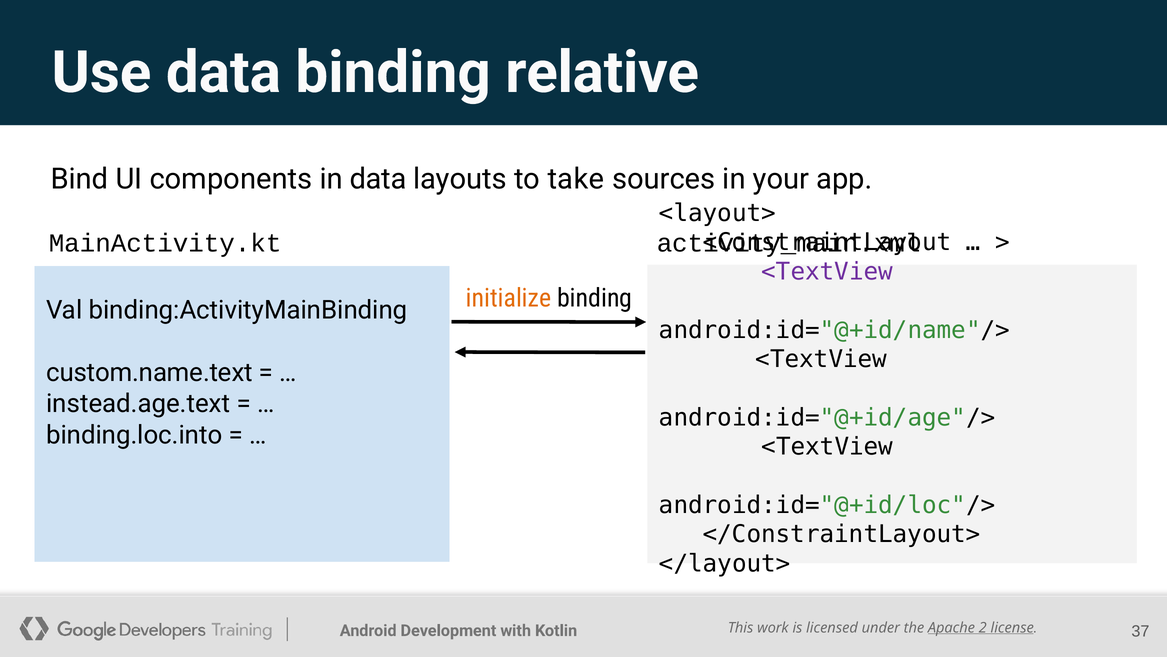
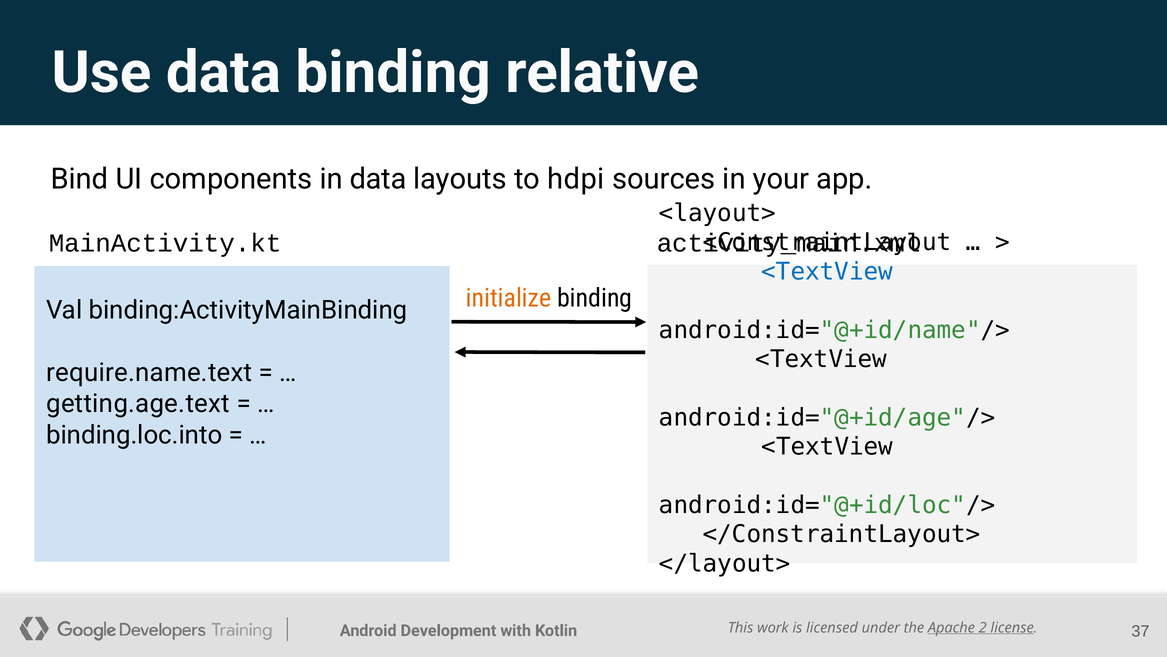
take: take -> hdpi
<TextView at (827, 271) colour: purple -> blue
custom.name.text: custom.name.text -> require.name.text
instead.age.text: instead.age.text -> getting.age.text
